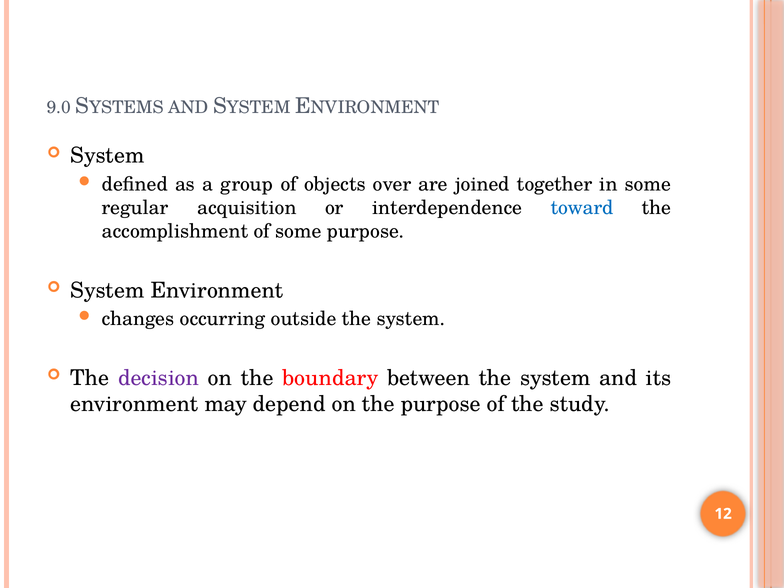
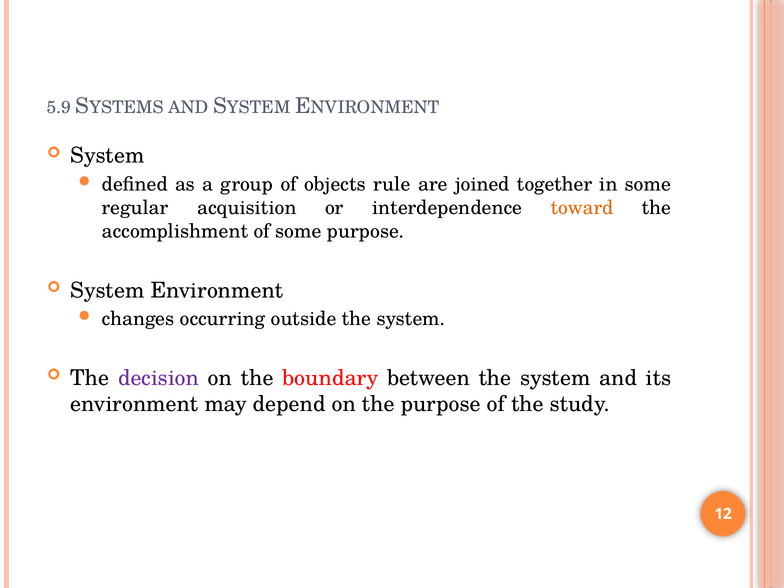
9.0: 9.0 -> 5.9
over: over -> rule
toward colour: blue -> orange
